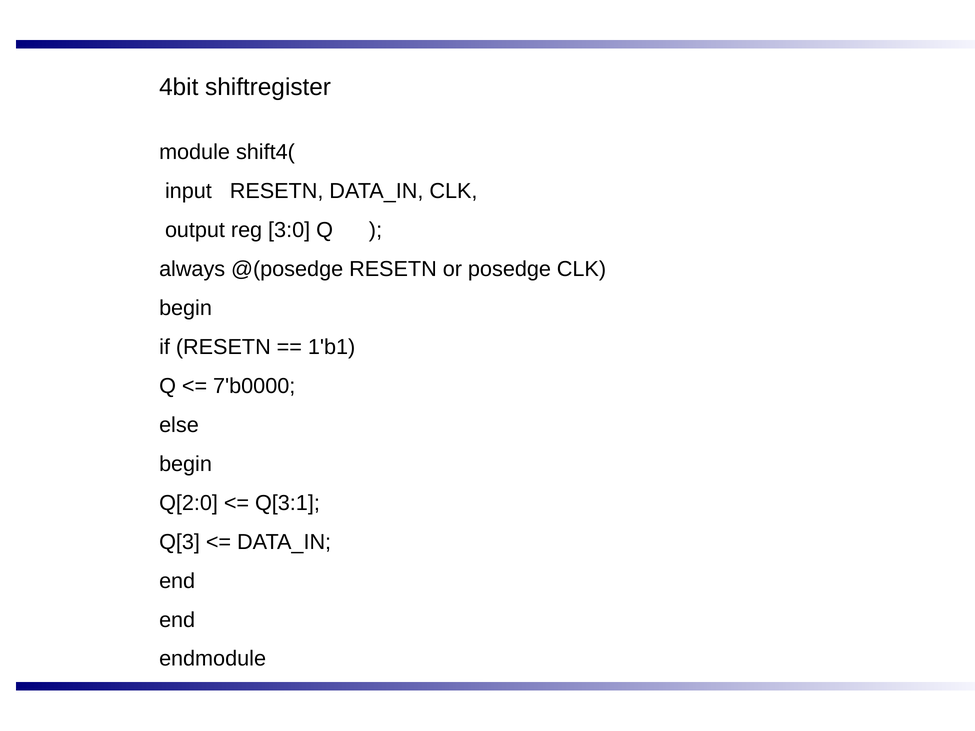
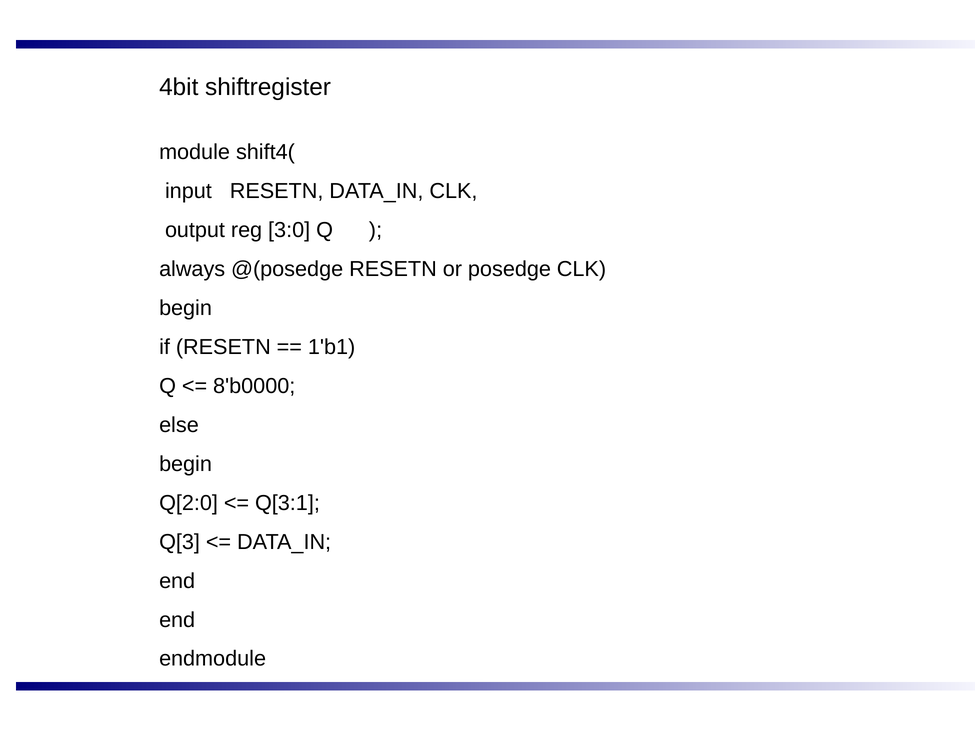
7'b0000: 7'b0000 -> 8'b0000
